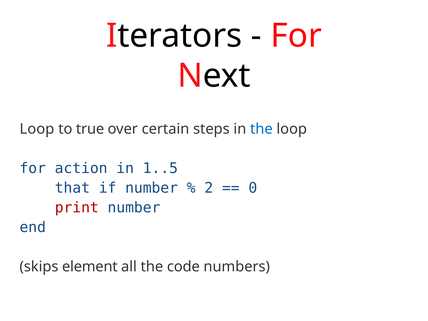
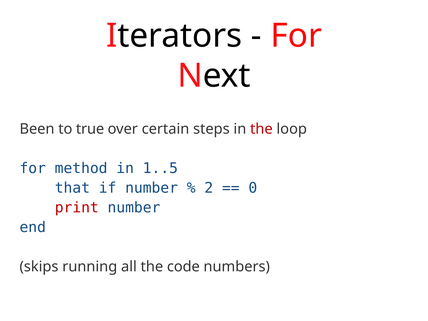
Loop at (37, 129): Loop -> Been
the at (261, 129) colour: blue -> red
action: action -> method
element: element -> running
